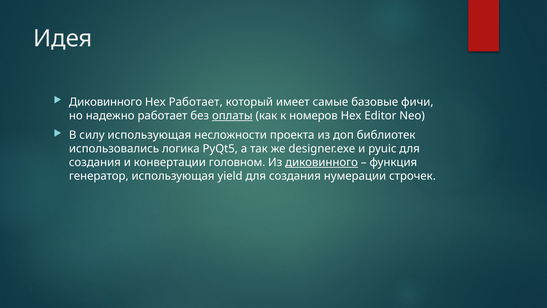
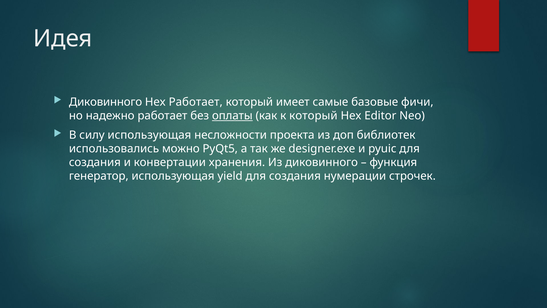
к номеров: номеров -> который
логика: логика -> можно
головном: головном -> хранения
диковинного at (322, 162) underline: present -> none
